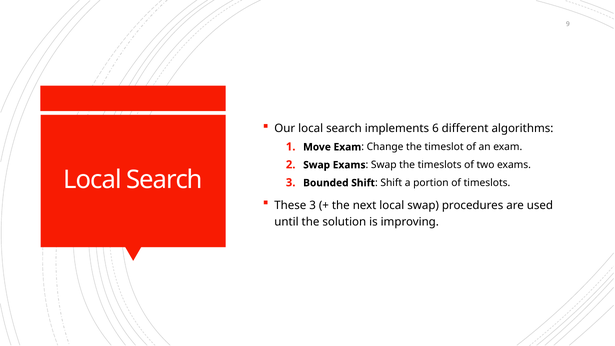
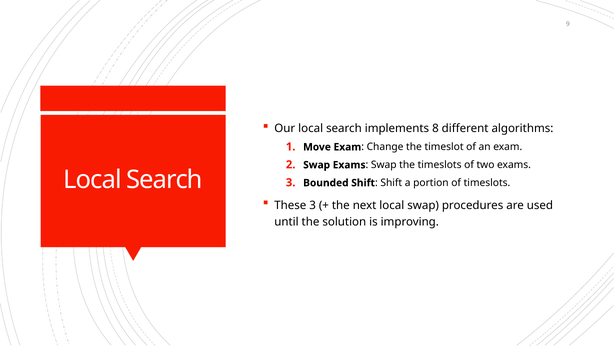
6: 6 -> 8
